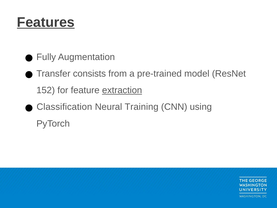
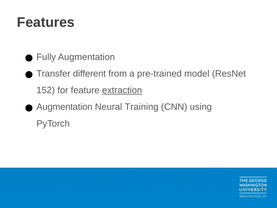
Features underline: present -> none
consists: consists -> different
Classification at (64, 107): Classification -> Augmentation
